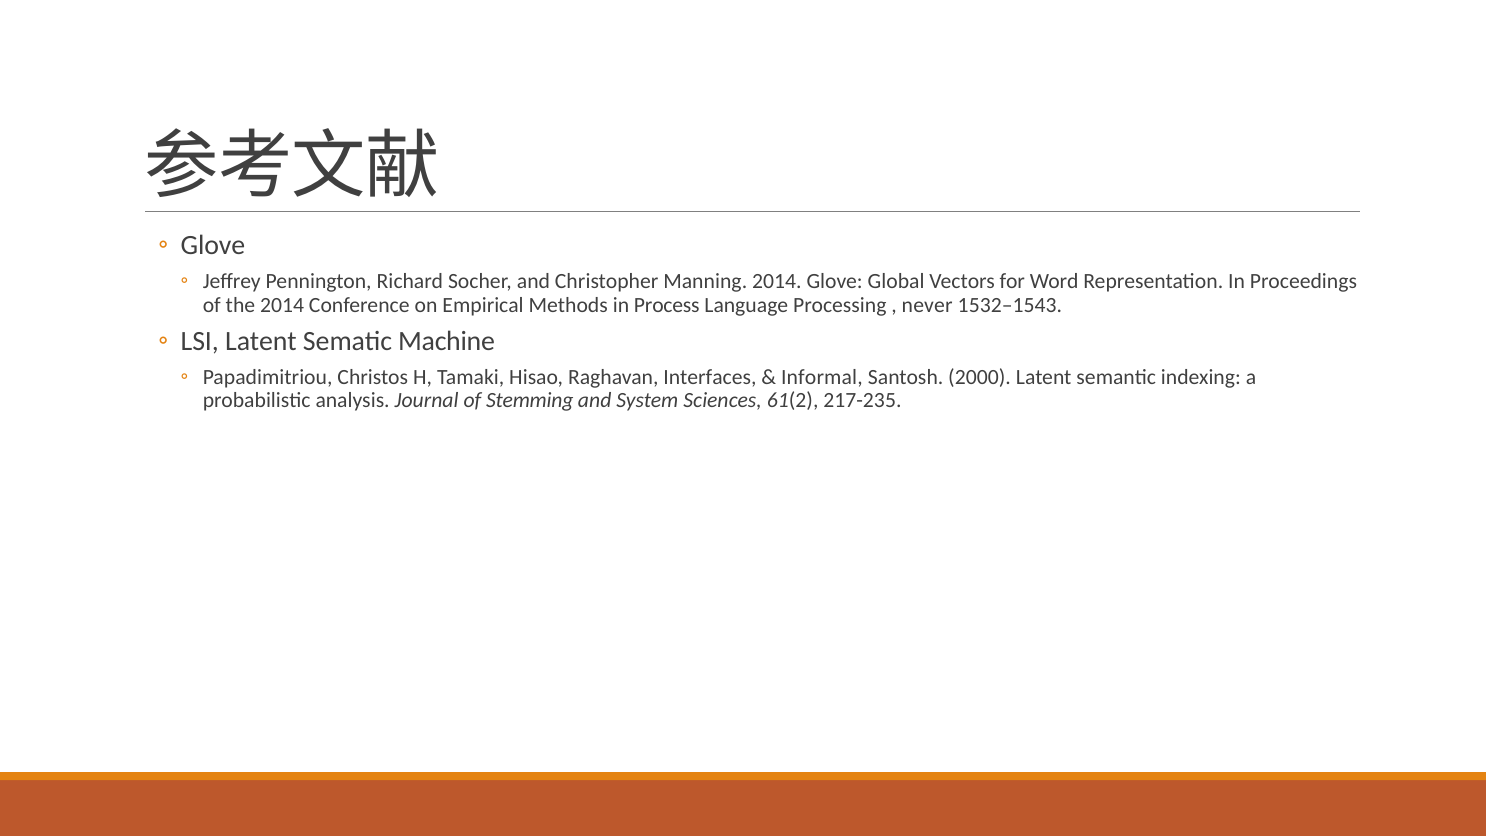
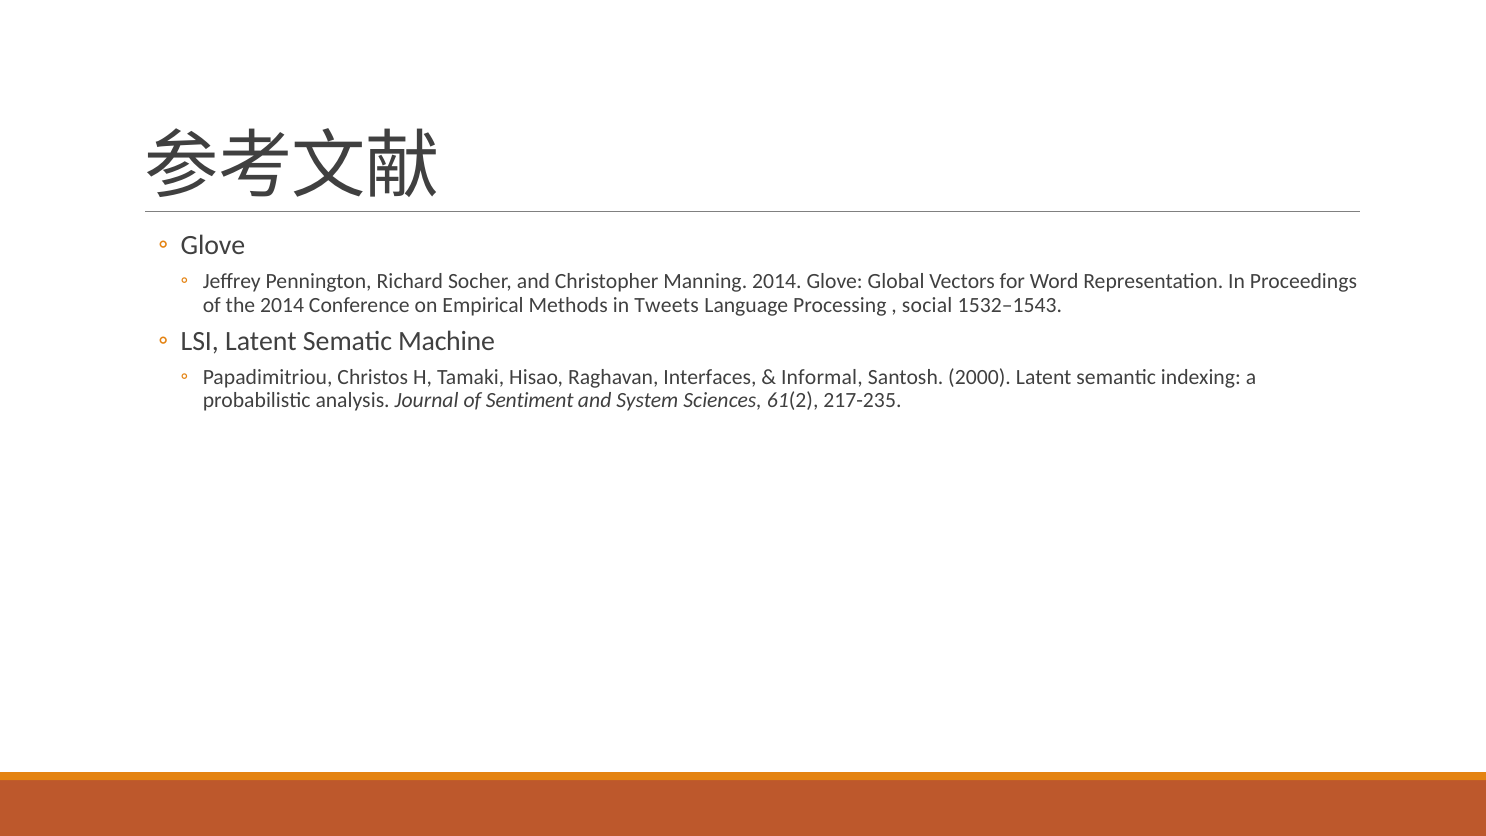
Process: Process -> Tweets
never: never -> social
Stemming: Stemming -> Sentiment
